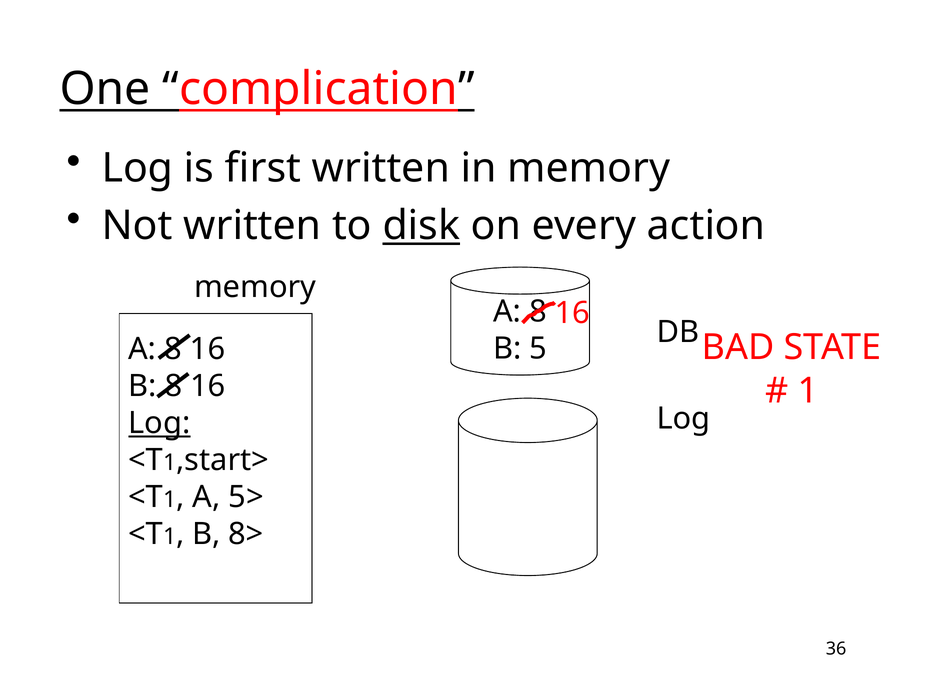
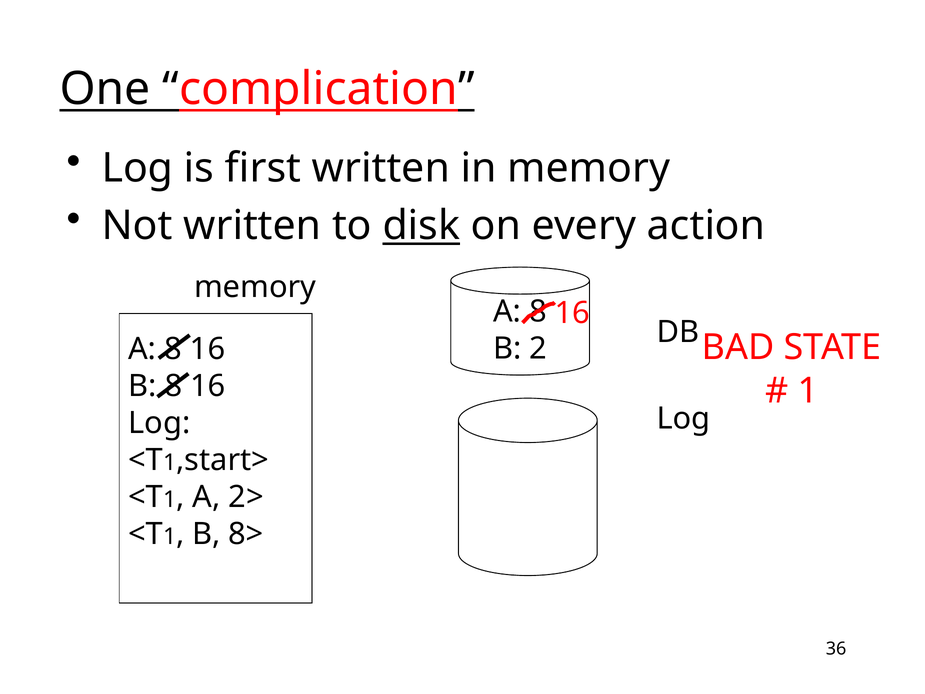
5: 5 -> 2
Log at (159, 423) underline: present -> none
5>: 5> -> 2>
